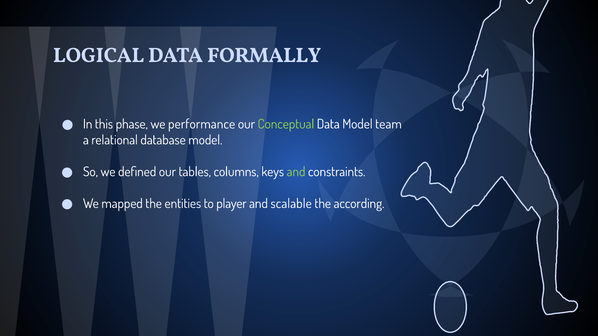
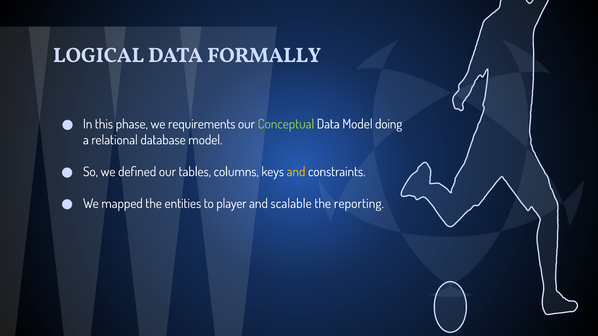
performance: performance -> requirements
team: team -> doing
and at (296, 172) colour: light green -> yellow
according: according -> reporting
